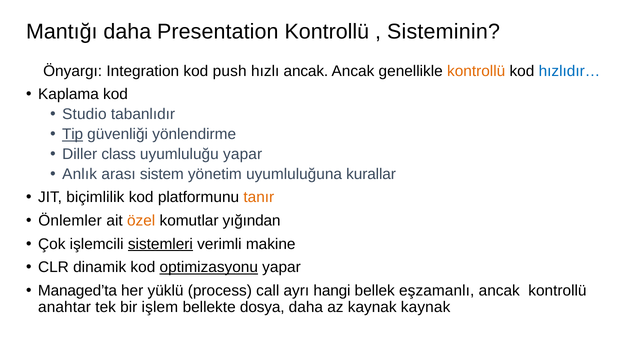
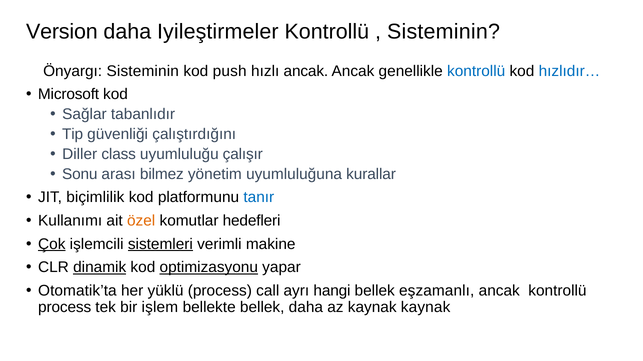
Mantığı: Mantığı -> Version
Presentation: Presentation -> Iyileştirmeler
Önyargı Integration: Integration -> Sisteminin
kontrollü at (476, 71) colour: orange -> blue
Kaplama: Kaplama -> Microsoft
Studio: Studio -> Sağlar
Tip underline: present -> none
yönlendirme: yönlendirme -> çalıştırdığını
uyumluluğu yapar: yapar -> çalışır
Anlık: Anlık -> Sonu
sistem: sistem -> bilmez
tanır colour: orange -> blue
Önlemler: Önlemler -> Kullanımı
yığından: yığından -> hedefleri
Çok underline: none -> present
dinamik underline: none -> present
Managed’ta: Managed’ta -> Otomatik’ta
anahtar at (65, 308): anahtar -> process
bellekte dosya: dosya -> bellek
